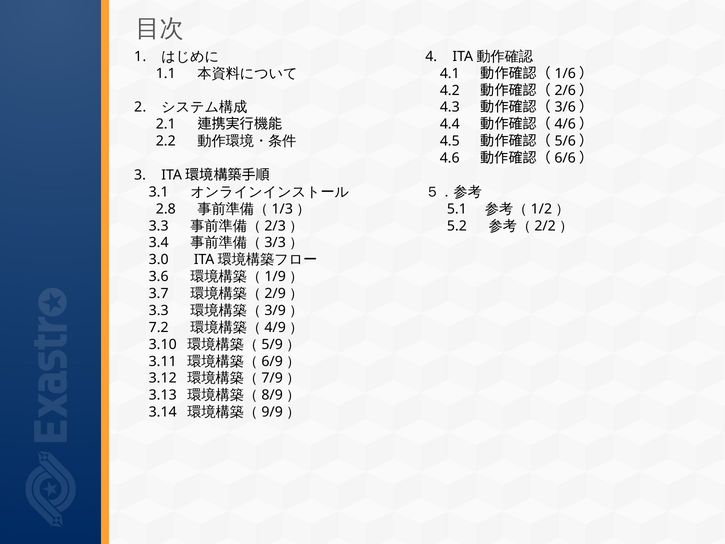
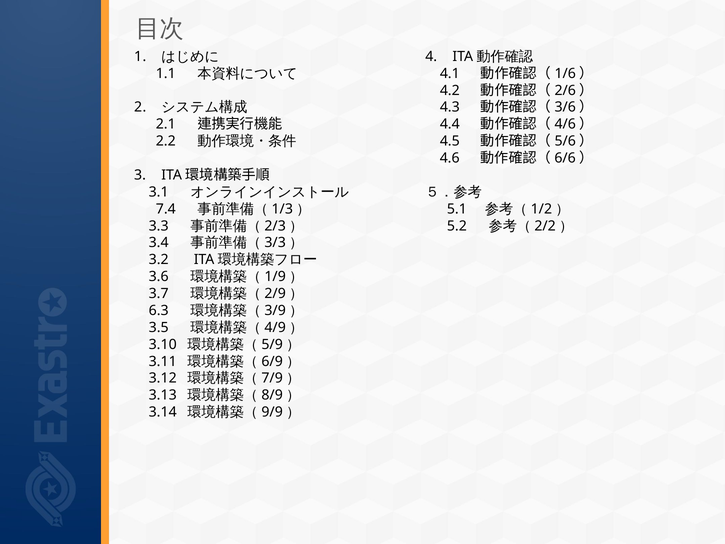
2.8: 2.8 -> 7.4
3.0: 3.0 -> 3.2
3.3 at (159, 310): 3.3 -> 6.3
7.2: 7.2 -> 3.5
